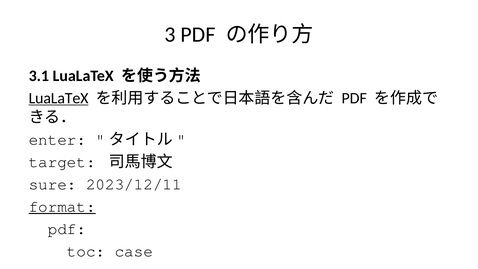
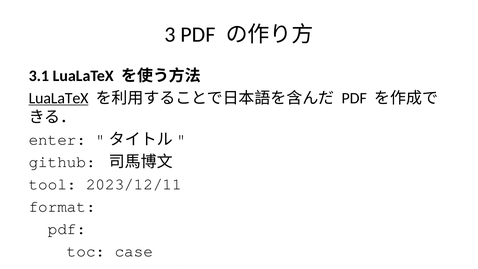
target at (62, 162): target -> github
sure at (53, 184): sure -> tool
format underline: present -> none
